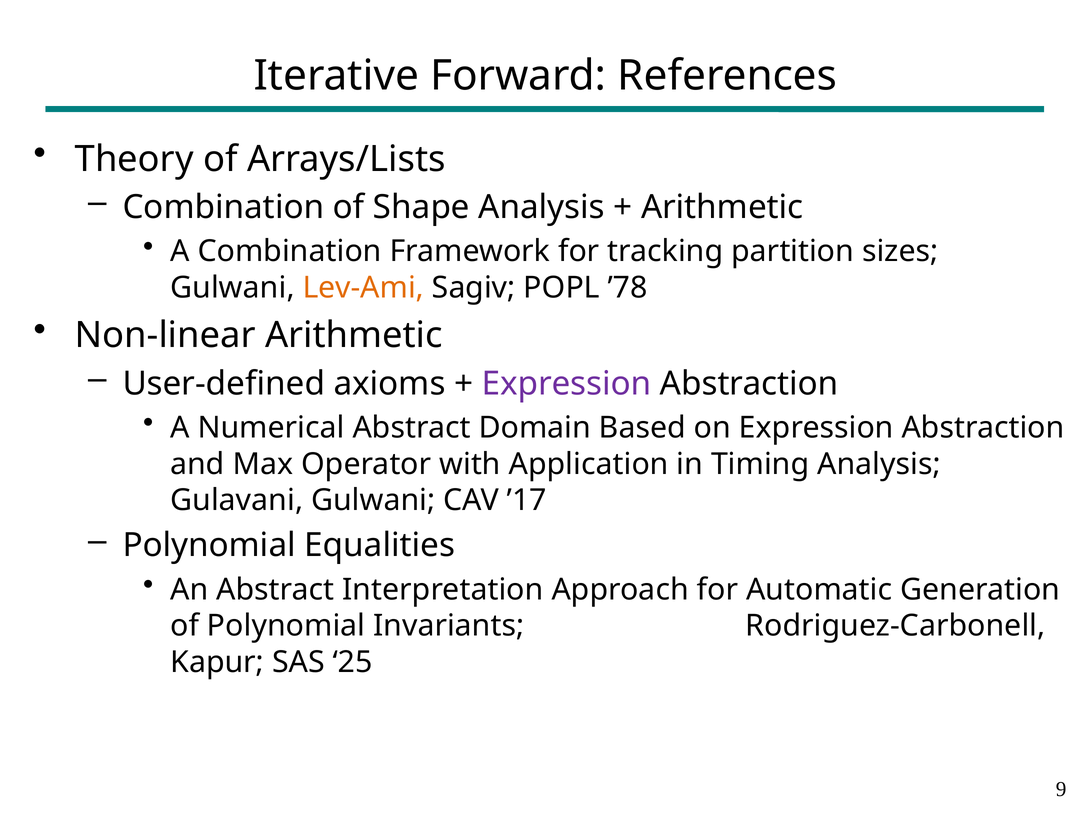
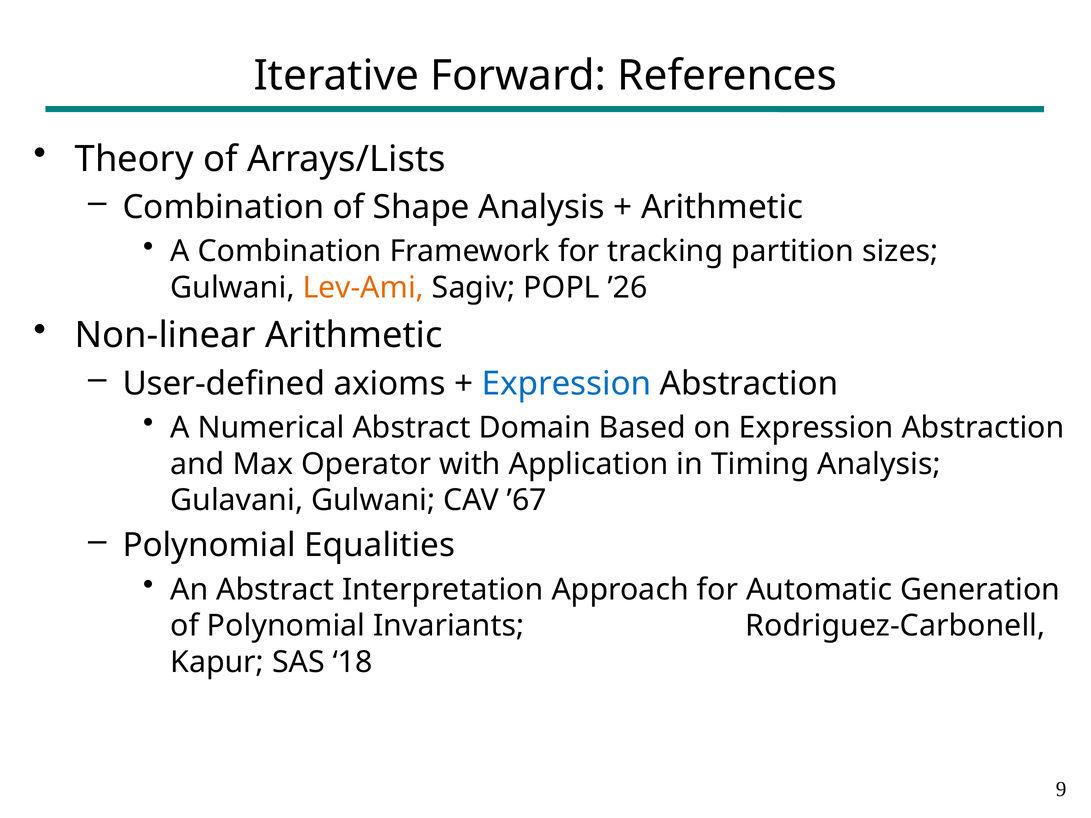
’78: ’78 -> ’26
Expression at (567, 384) colour: purple -> blue
’17: ’17 -> ’67
25: 25 -> 18
